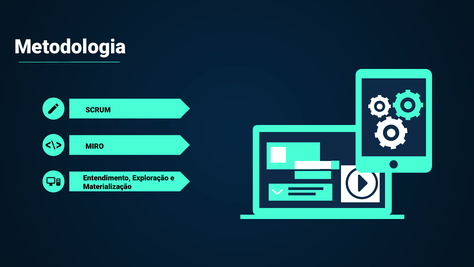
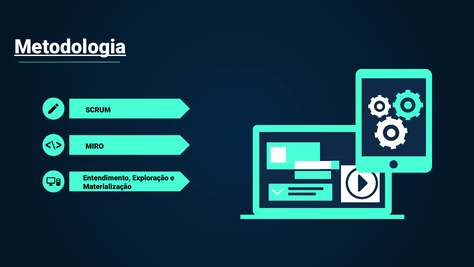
Metodologia underline: none -> present
